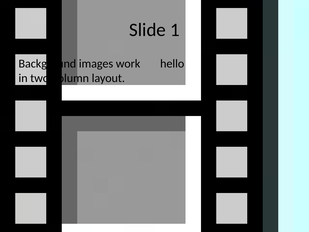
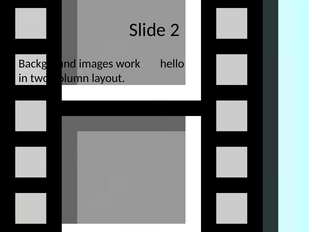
1: 1 -> 2
